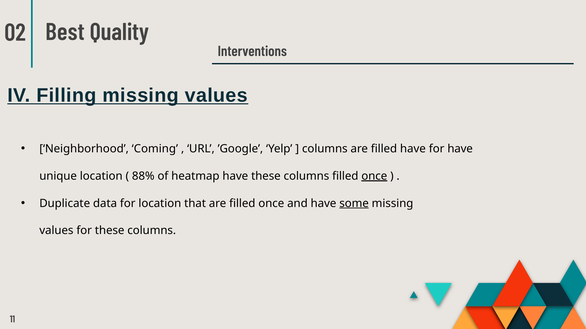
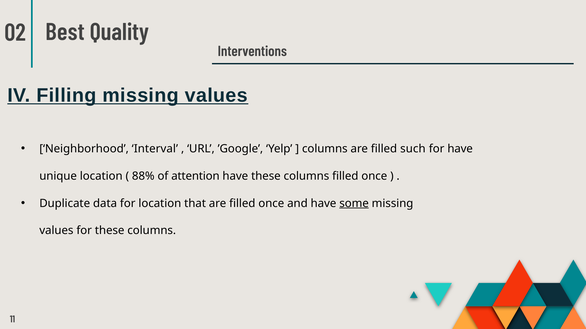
Coming: Coming -> Interval
filled have: have -> such
heatmap: heatmap -> attention
once at (374, 176) underline: present -> none
